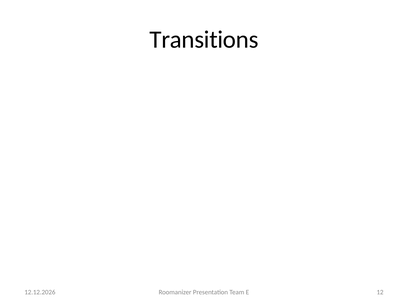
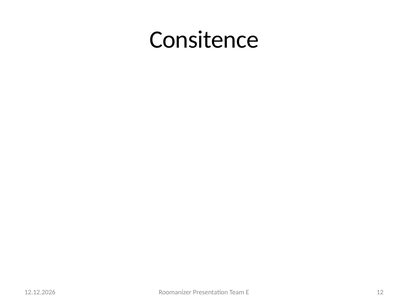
Transitions: Transitions -> Consitence
